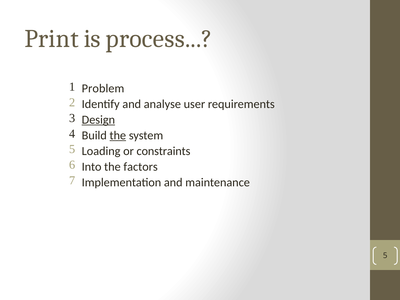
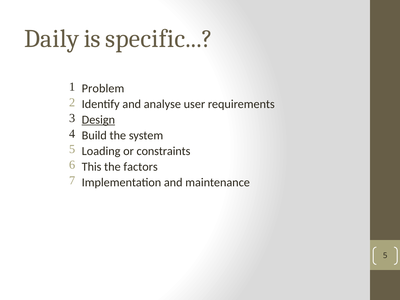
Print: Print -> Daily
process: process -> specific
the at (118, 135) underline: present -> none
Into: Into -> This
